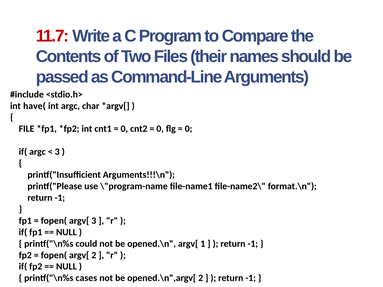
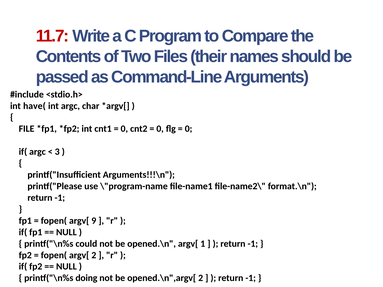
argv[ 3: 3 -> 9
cases: cases -> doing
